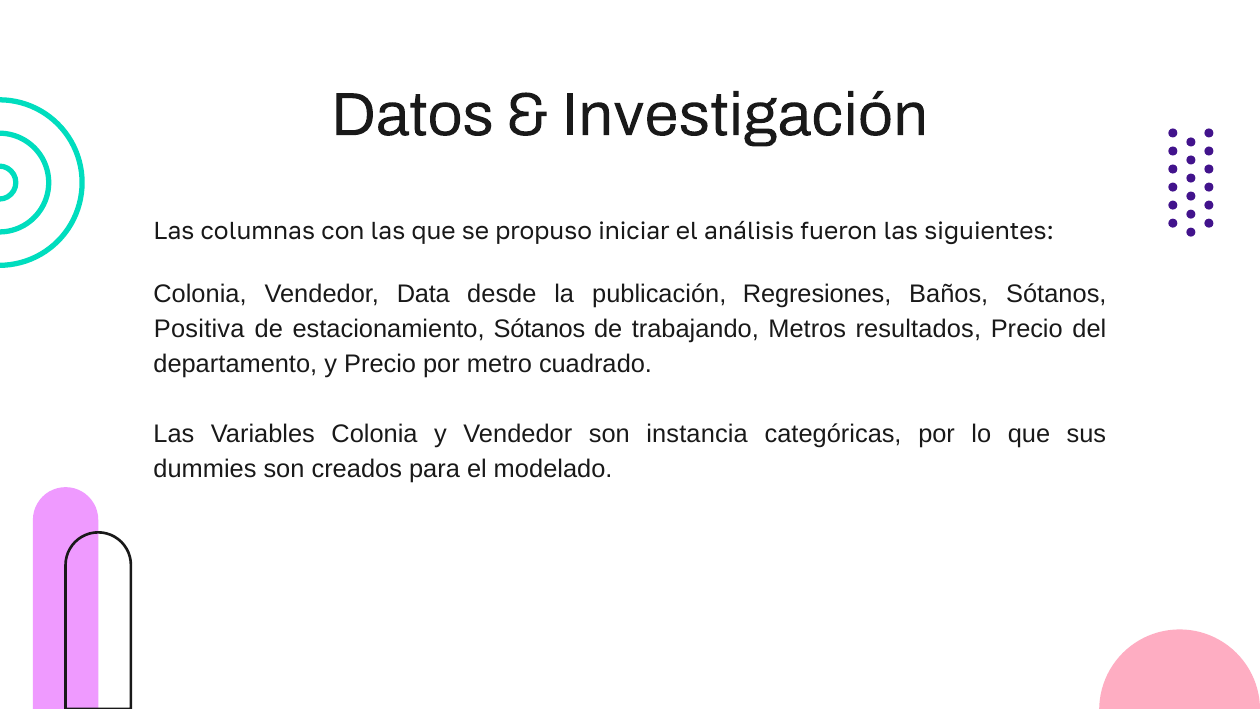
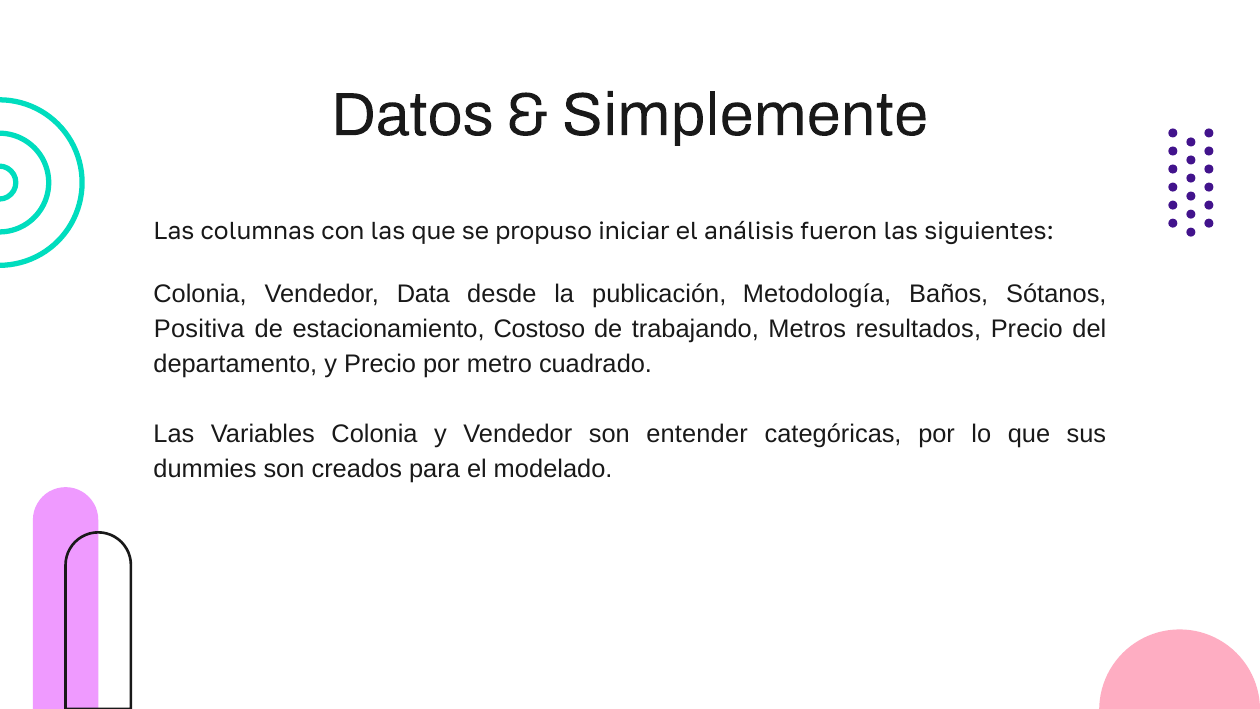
Investigación: Investigación -> Simplemente
Regresiones: Regresiones -> Metodología
estacionamiento Sótanos: Sótanos -> Costoso
instancia: instancia -> entender
